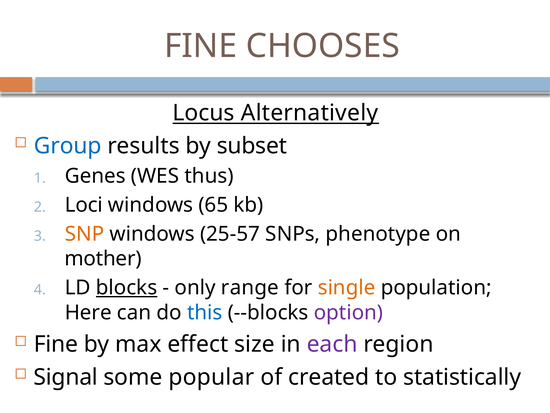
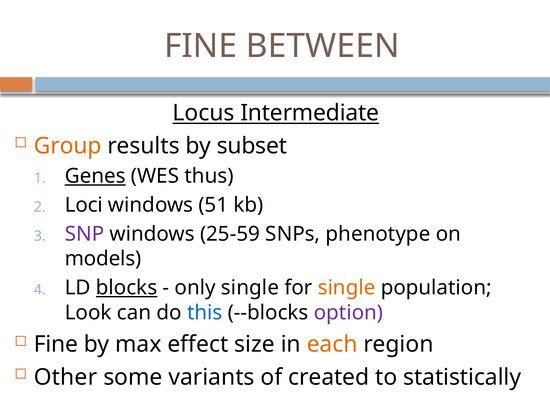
CHOOSES: CHOOSES -> BETWEEN
Alternatively: Alternatively -> Intermediate
Group colour: blue -> orange
Genes underline: none -> present
65: 65 -> 51
SNP colour: orange -> purple
25-57: 25-57 -> 25-59
mother: mother -> models
only range: range -> single
Here: Here -> Look
each colour: purple -> orange
Signal: Signal -> Other
popular: popular -> variants
